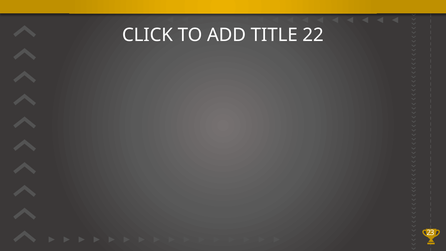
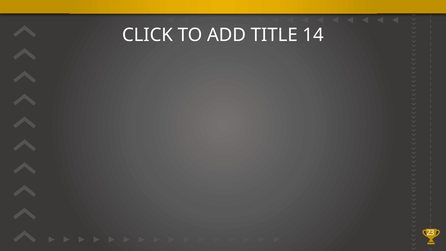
22: 22 -> 14
